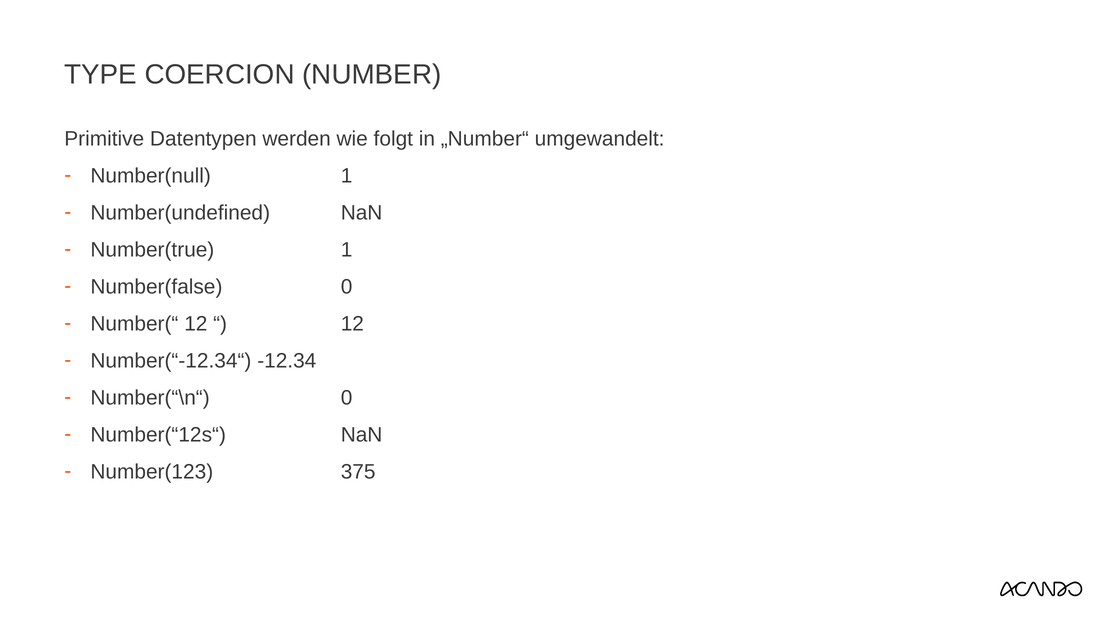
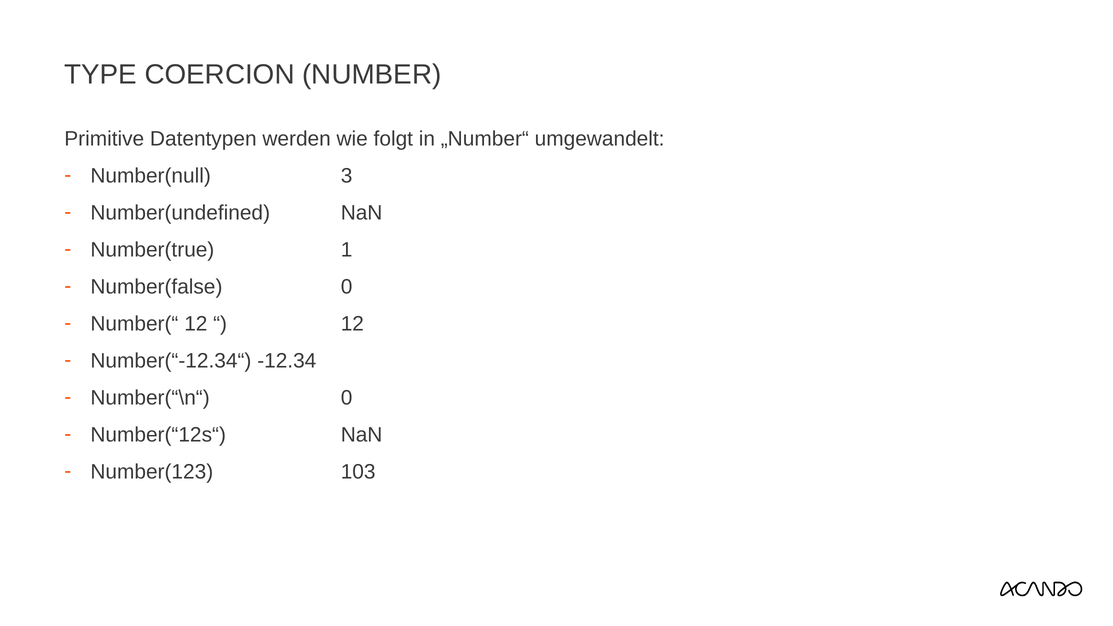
Number(null 1: 1 -> 3
375: 375 -> 103
